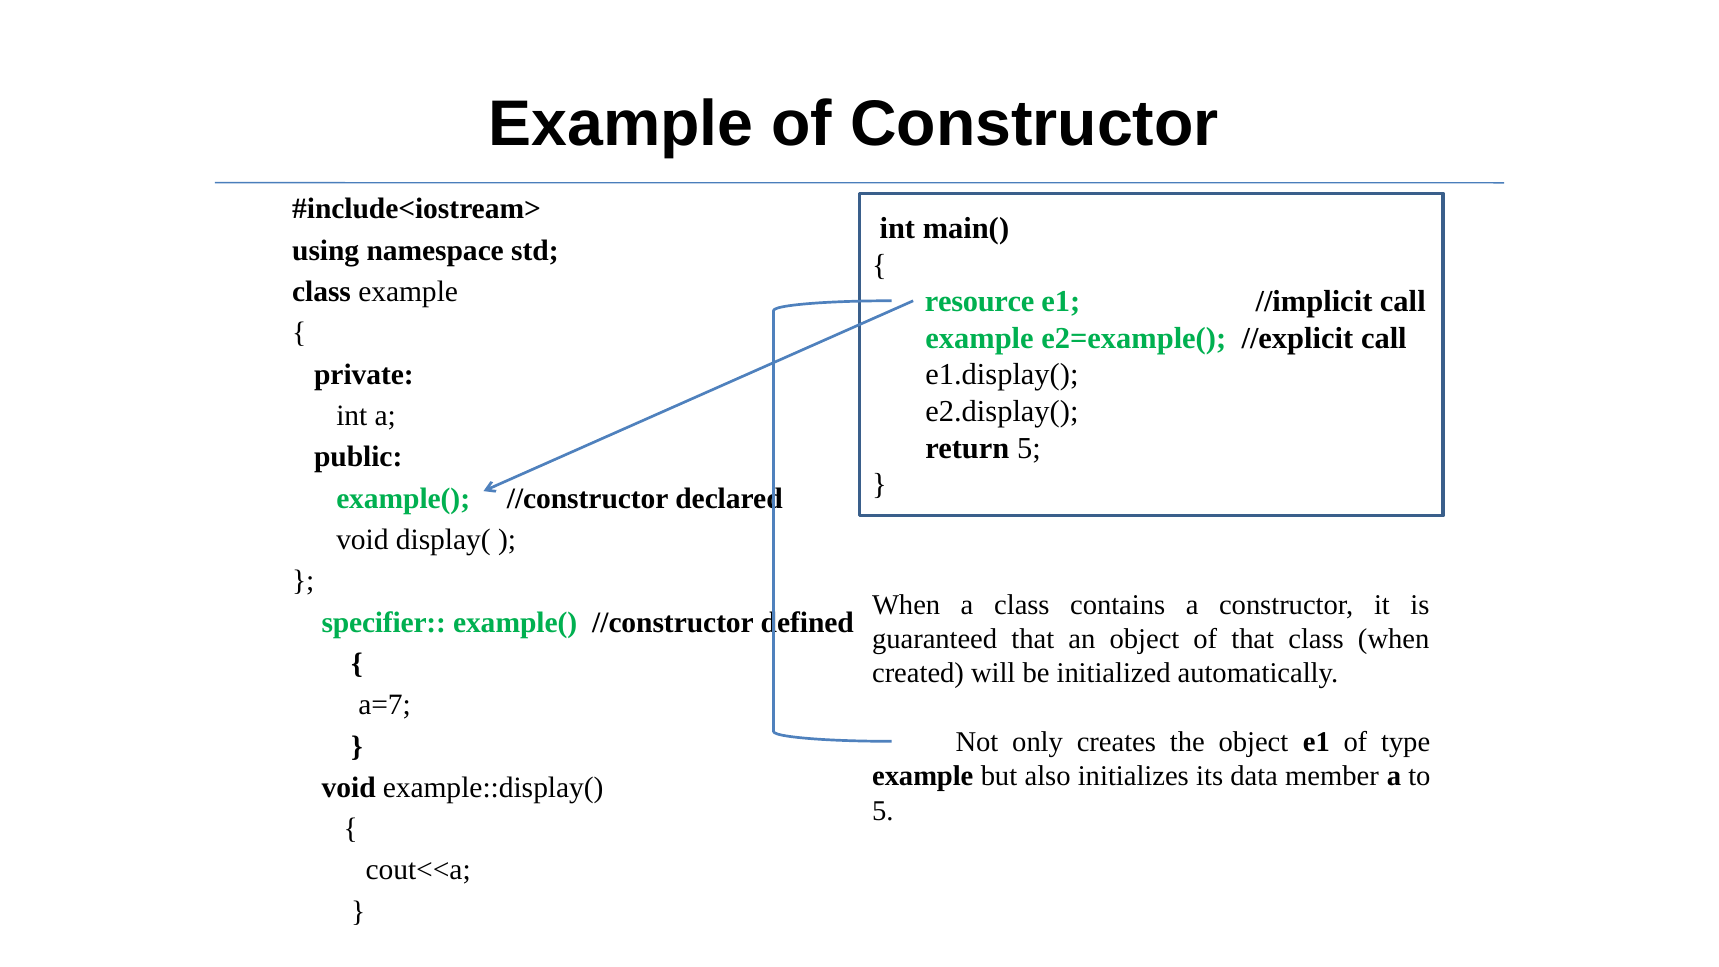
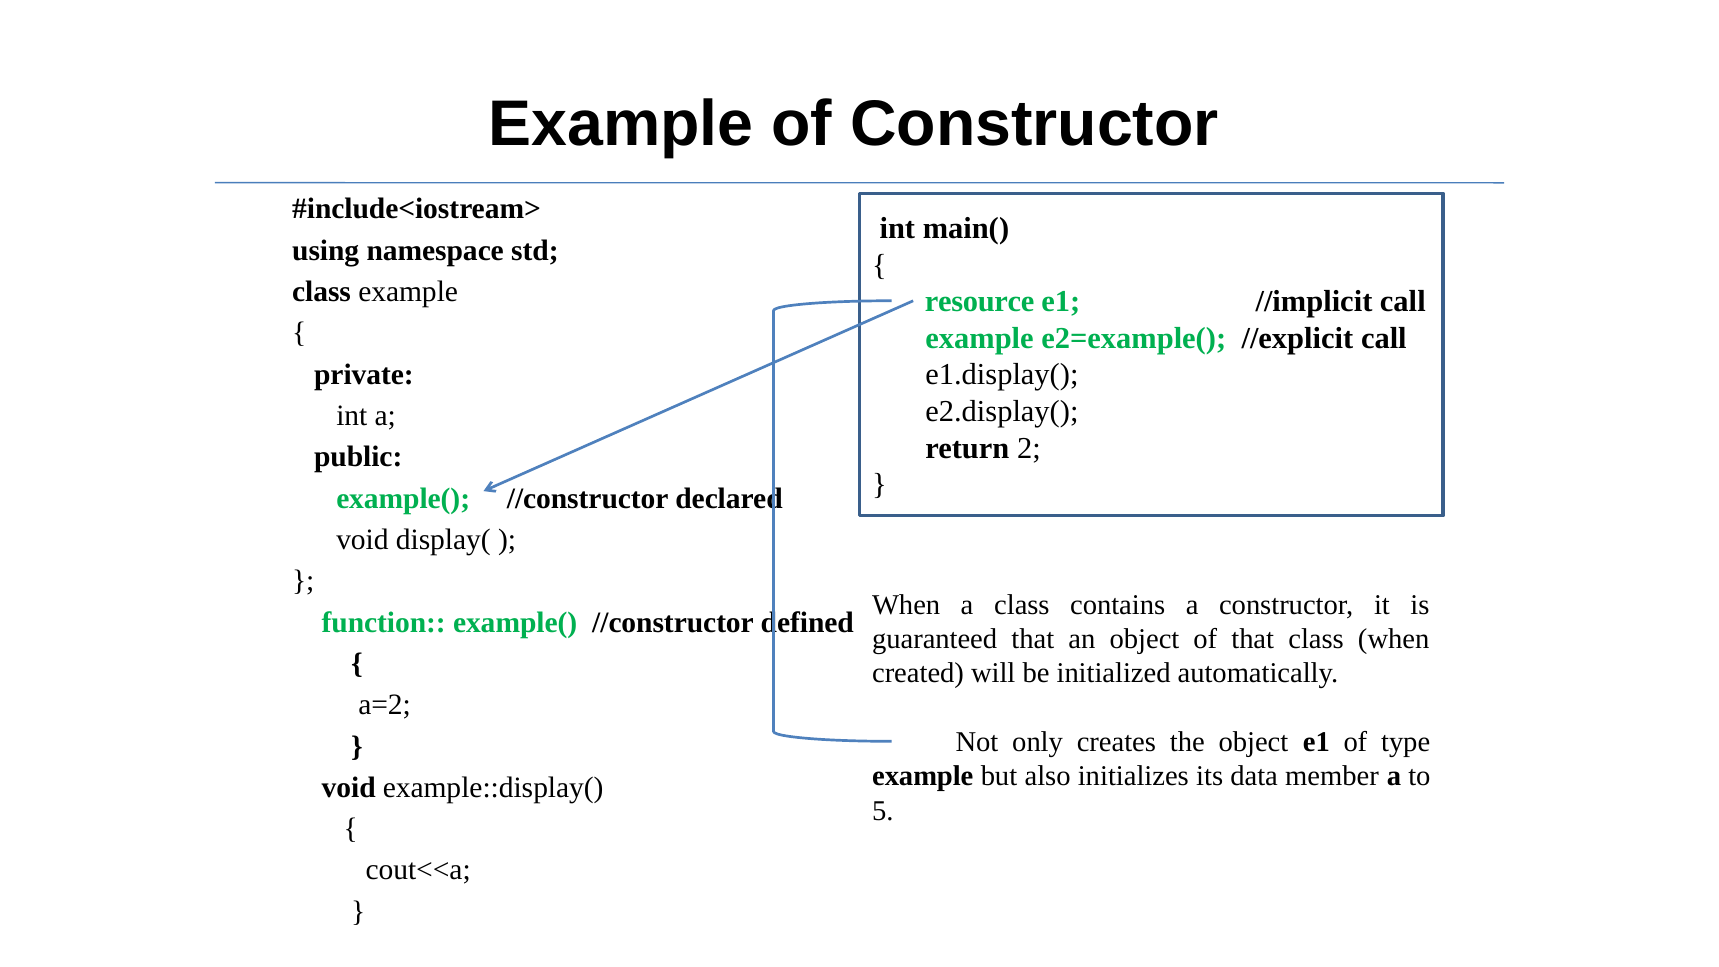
return 5: 5 -> 2
specifier: specifier -> function
a=7: a=7 -> a=2
